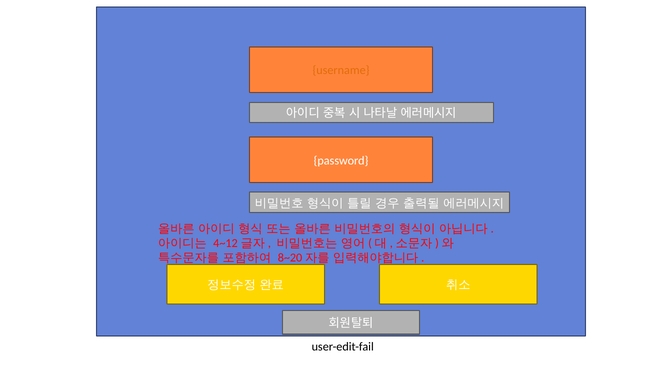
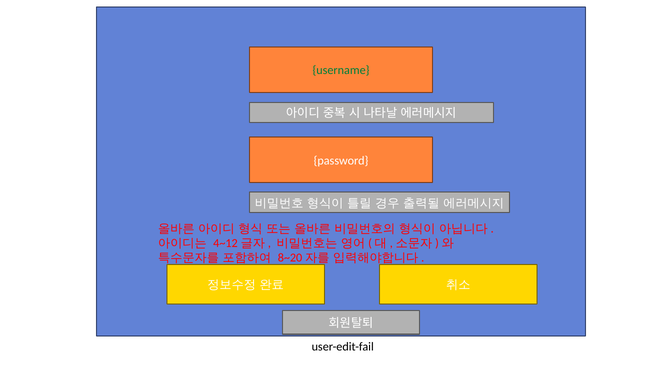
username colour: orange -> green
